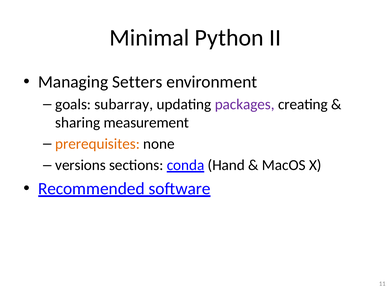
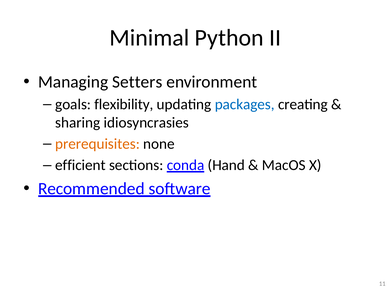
subarray: subarray -> flexibility
packages colour: purple -> blue
measurement: measurement -> idiosyncrasies
versions: versions -> efficient
